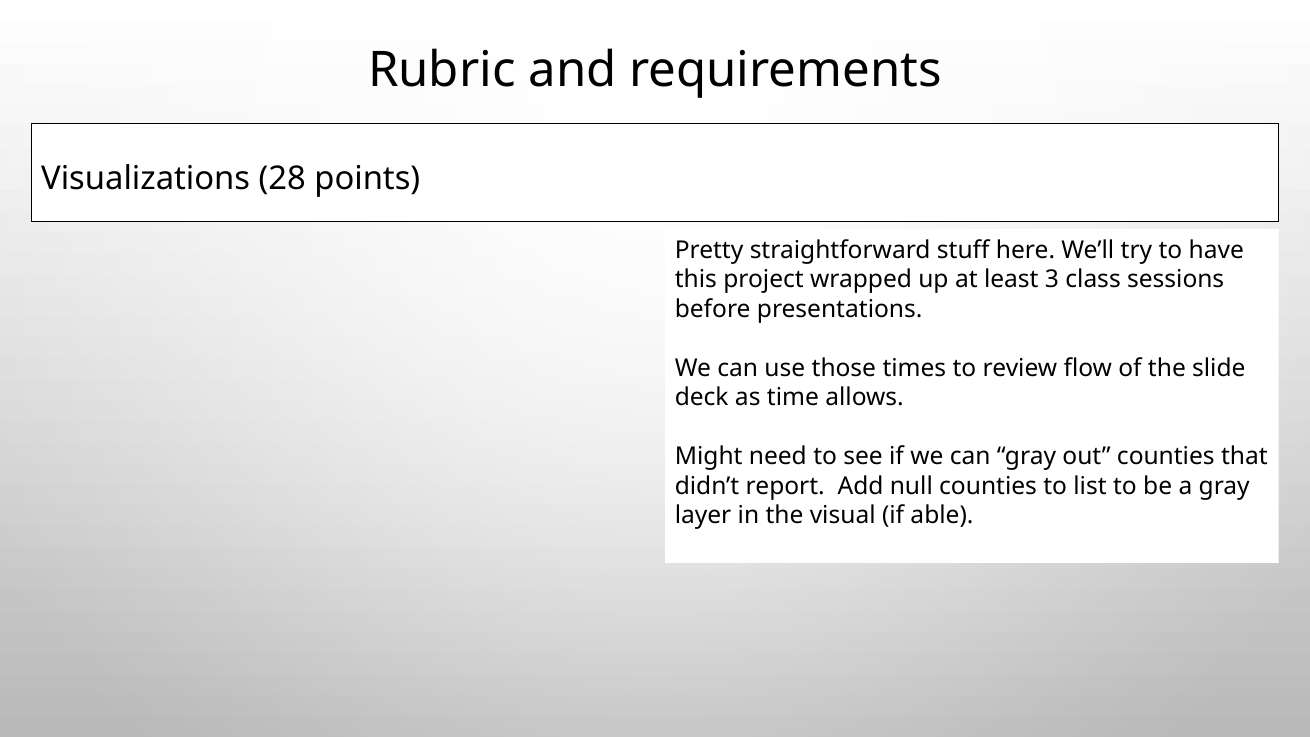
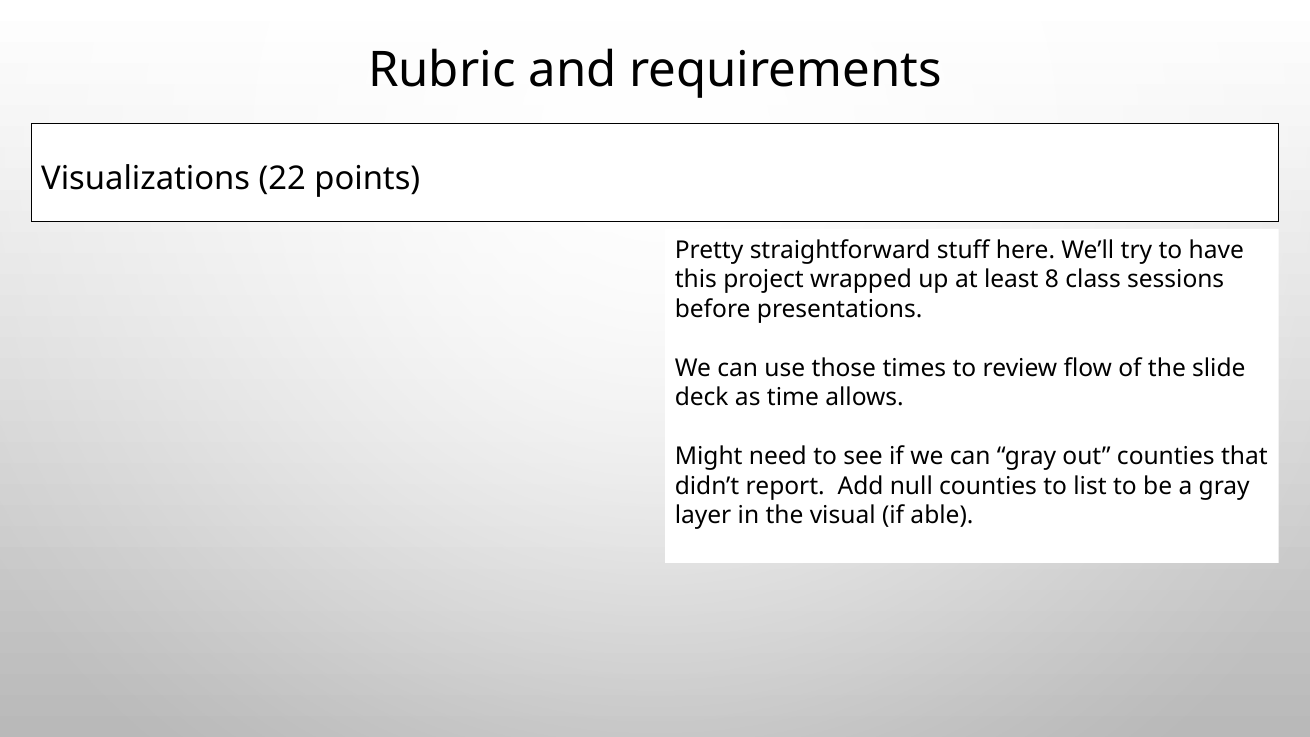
28: 28 -> 22
3: 3 -> 8
